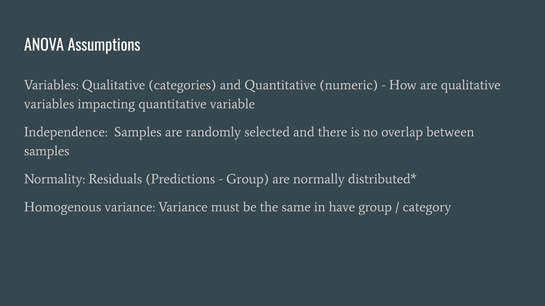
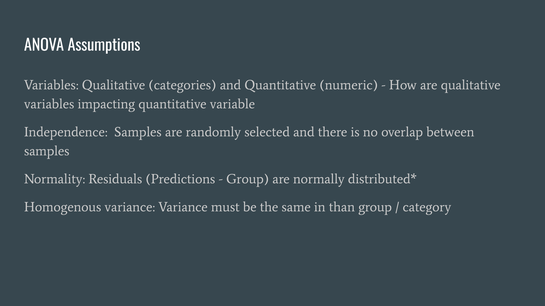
have: have -> than
